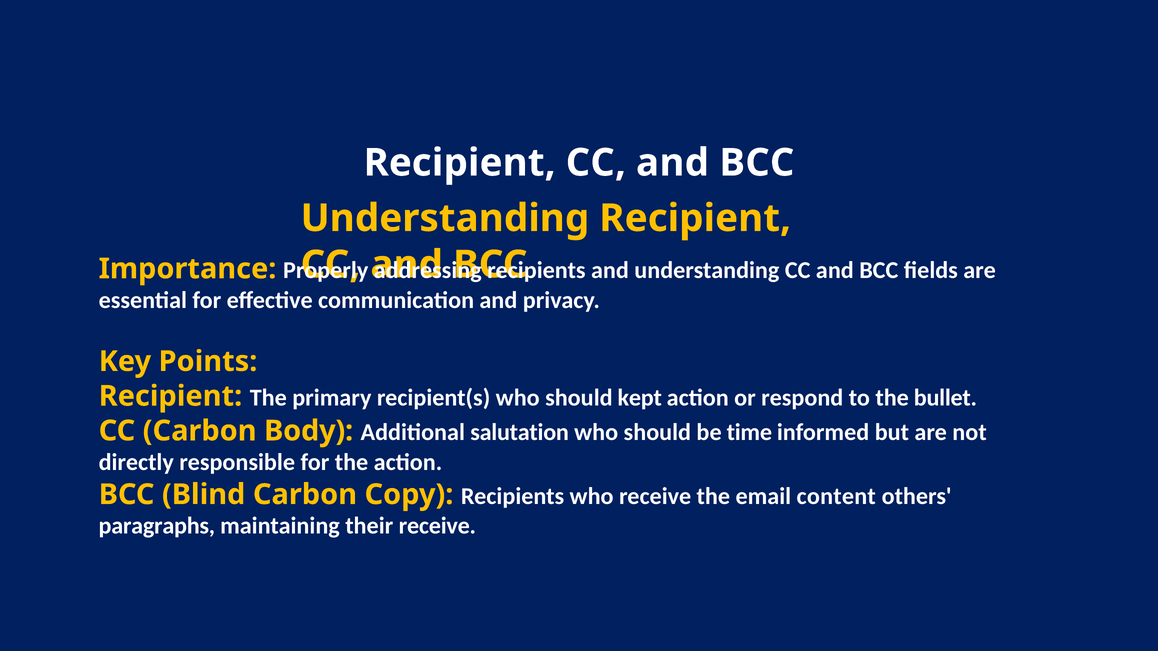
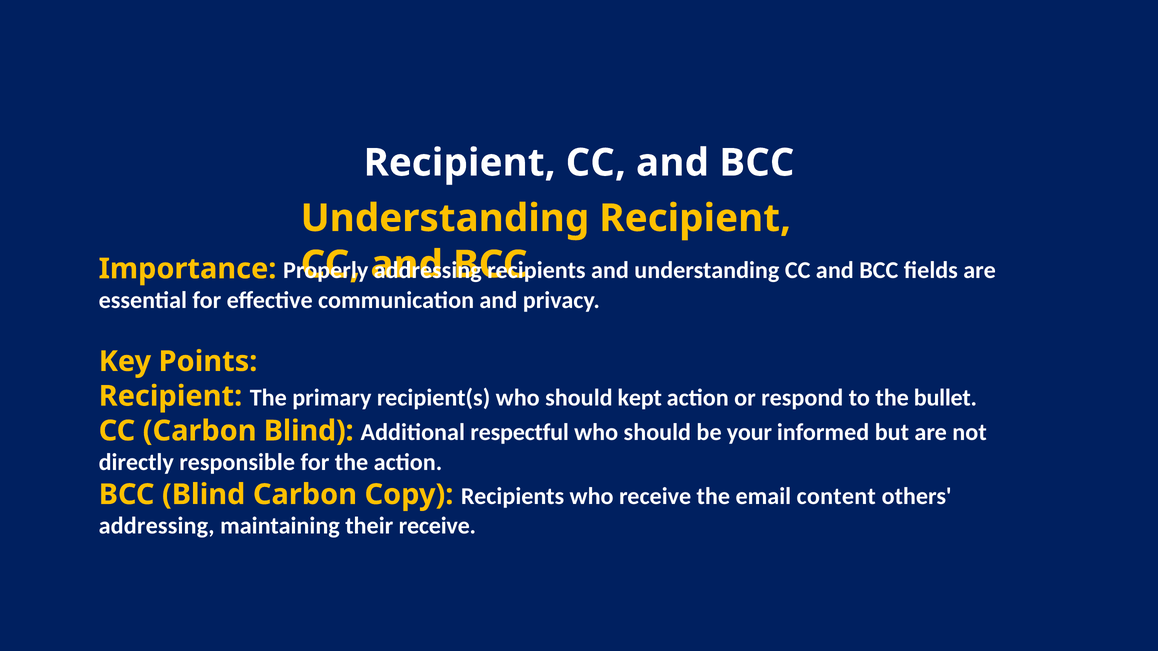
Carbon Body: Body -> Blind
salutation: salutation -> respectful
time: time -> your
paragraphs at (157, 526): paragraphs -> addressing
